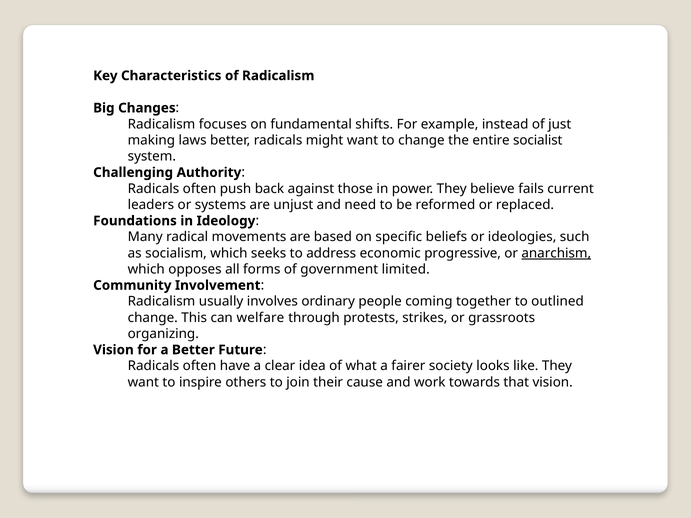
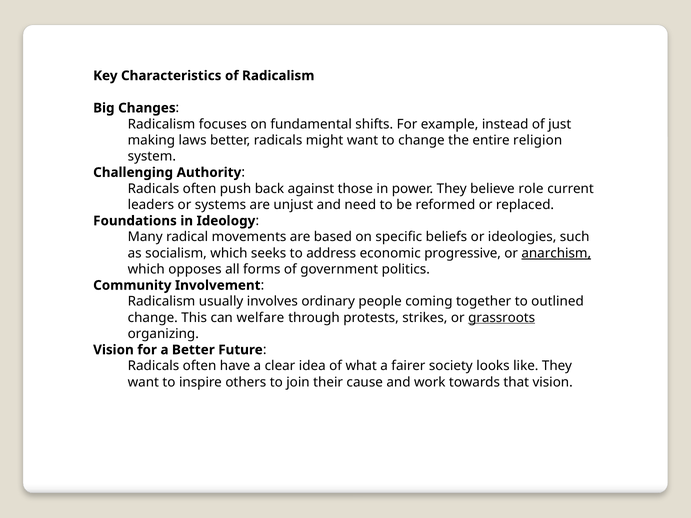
socialist: socialist -> religion
fails: fails -> role
limited: limited -> politics
grassroots underline: none -> present
